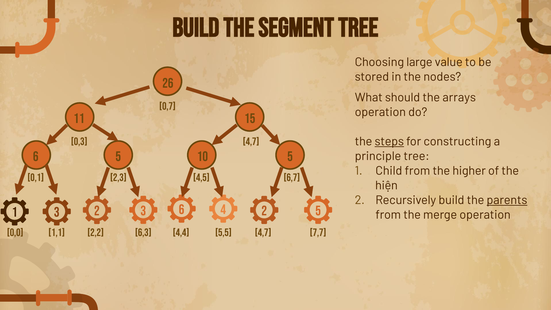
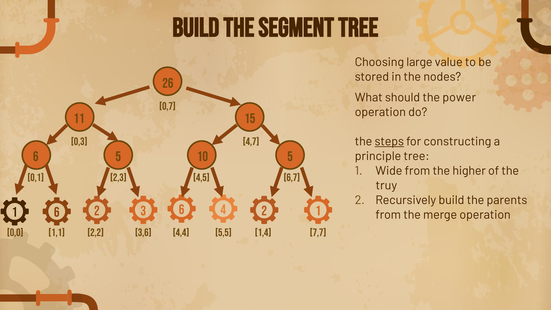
arrays: arrays -> power
Child: Child -> Wide
hiện: hiện -> truy
parents underline: present -> none
2 5: 5 -> 1
3 at (57, 212): 3 -> 6
6,3: 6,3 -> 3,6
5,5 4,7: 4,7 -> 1,4
